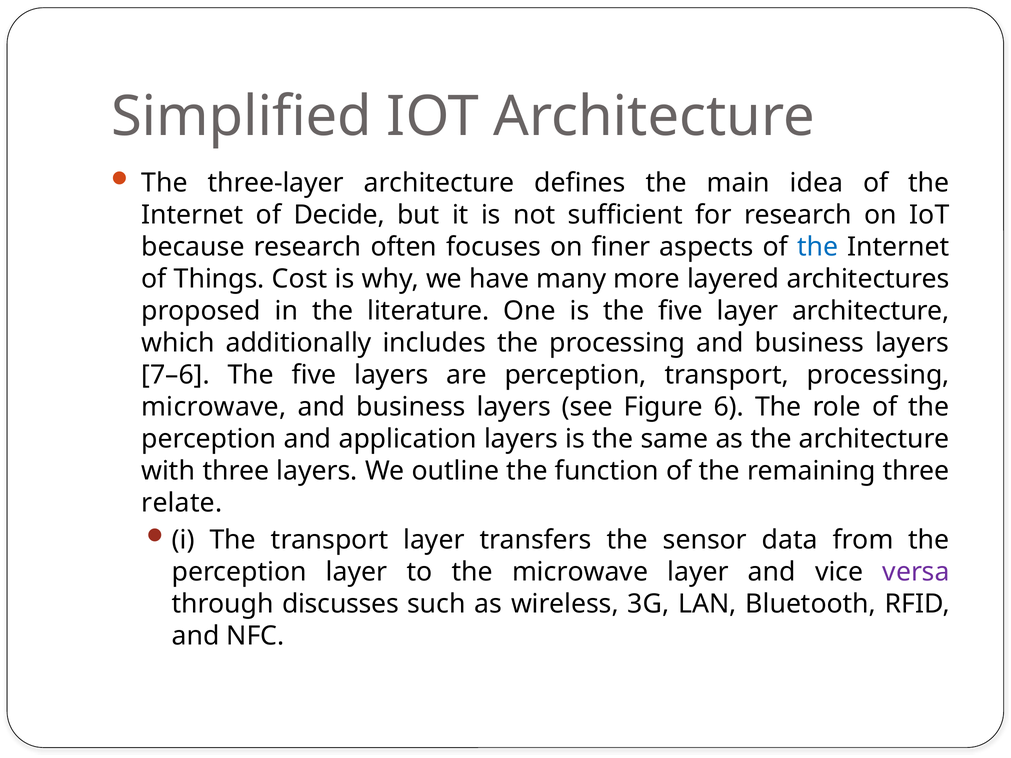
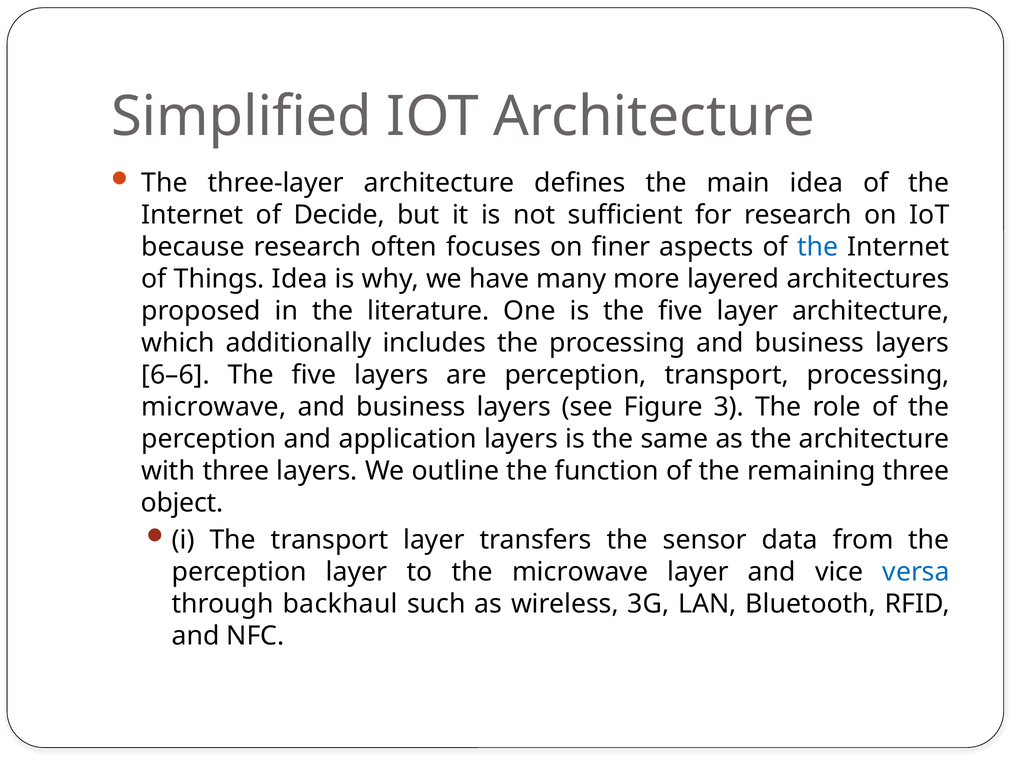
Things Cost: Cost -> Idea
7–6: 7–6 -> 6–6
6: 6 -> 3
relate: relate -> object
versa colour: purple -> blue
discusses: discusses -> backhaul
